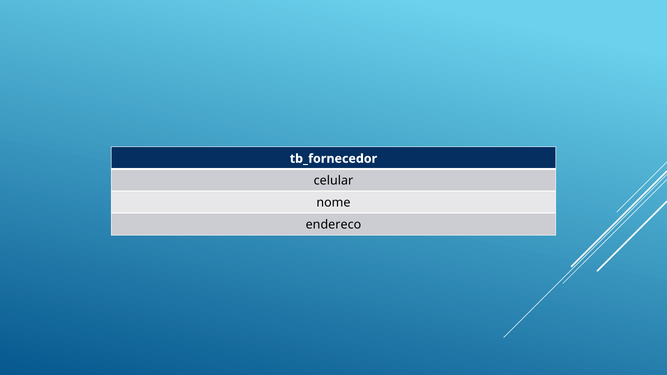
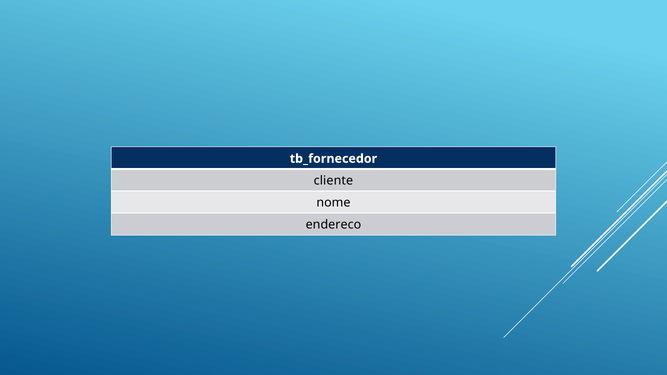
celular: celular -> cliente
